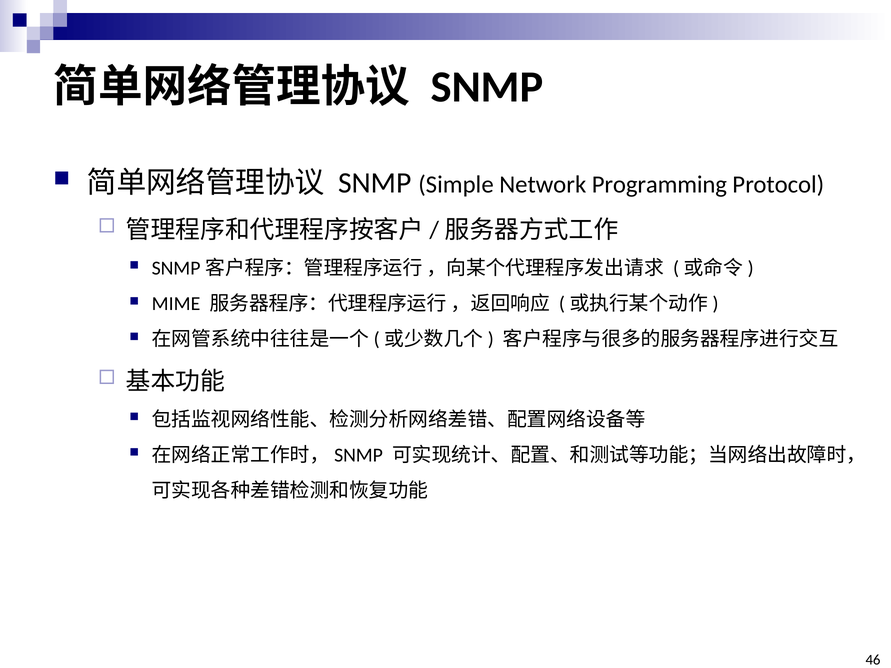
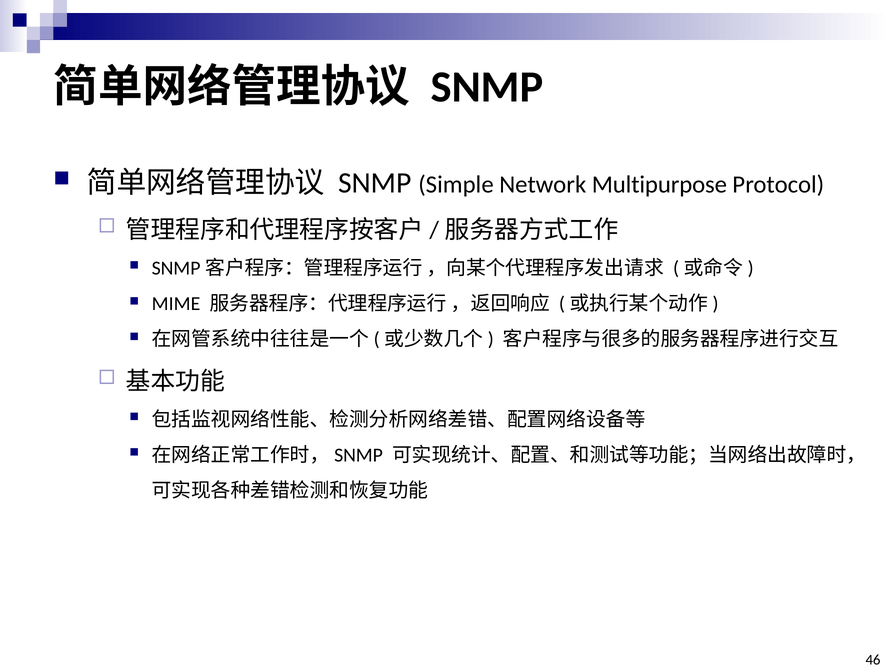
Programming: Programming -> Multipurpose
